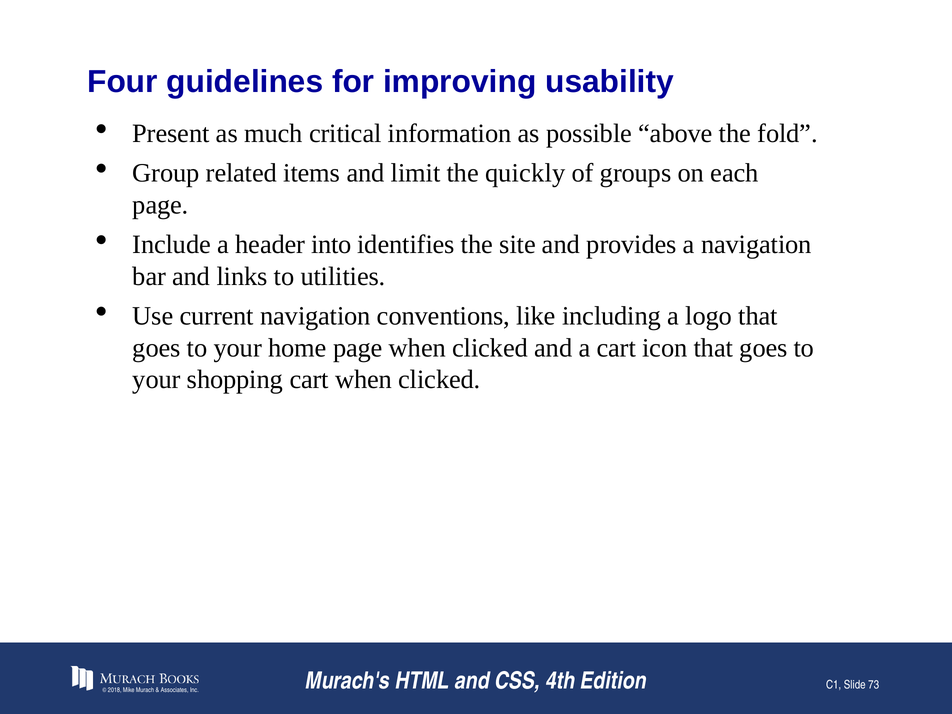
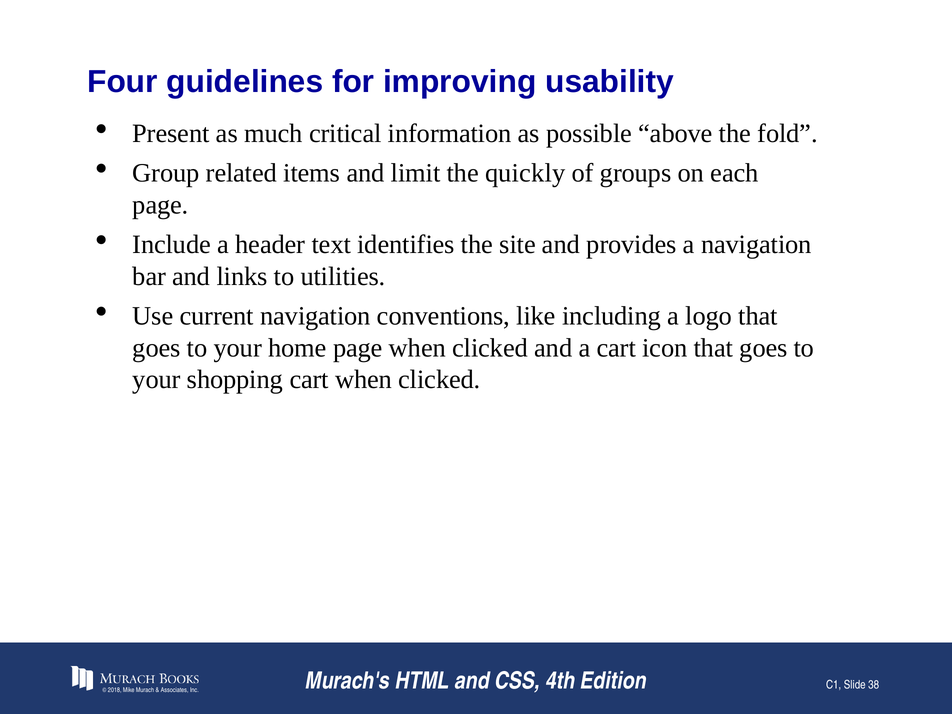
into: into -> text
73: 73 -> 38
